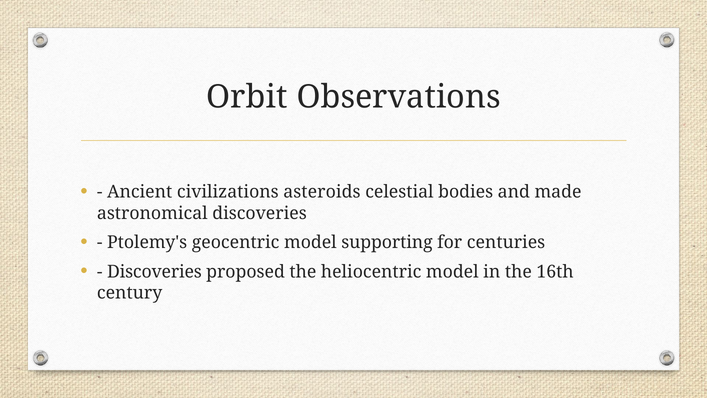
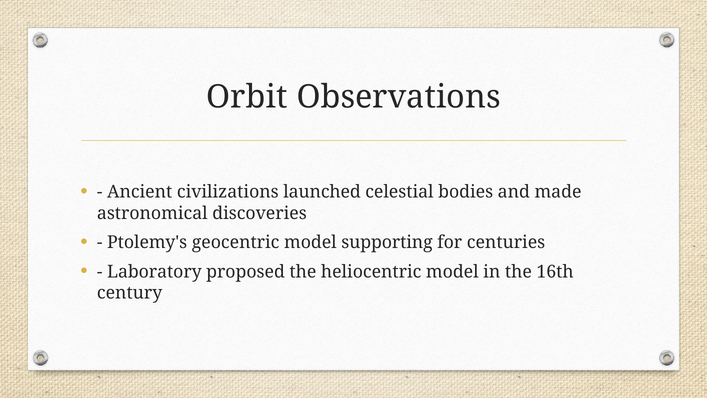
asteroids: asteroids -> launched
Discoveries at (154, 271): Discoveries -> Laboratory
